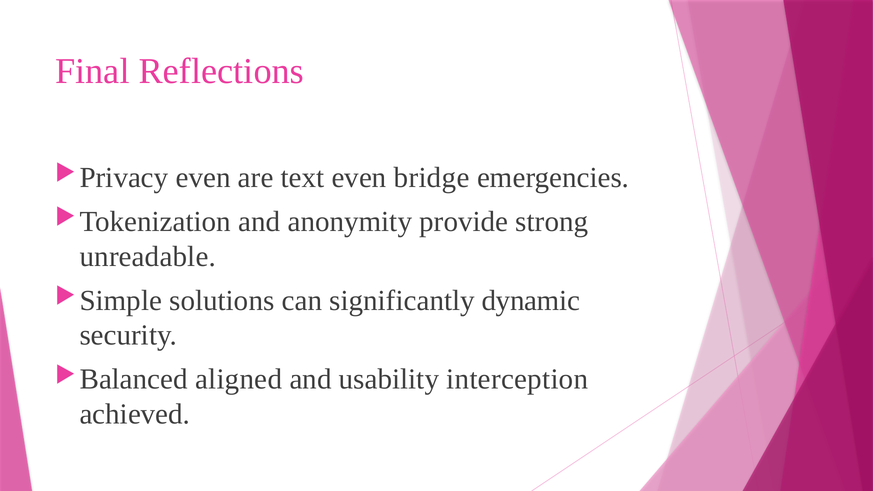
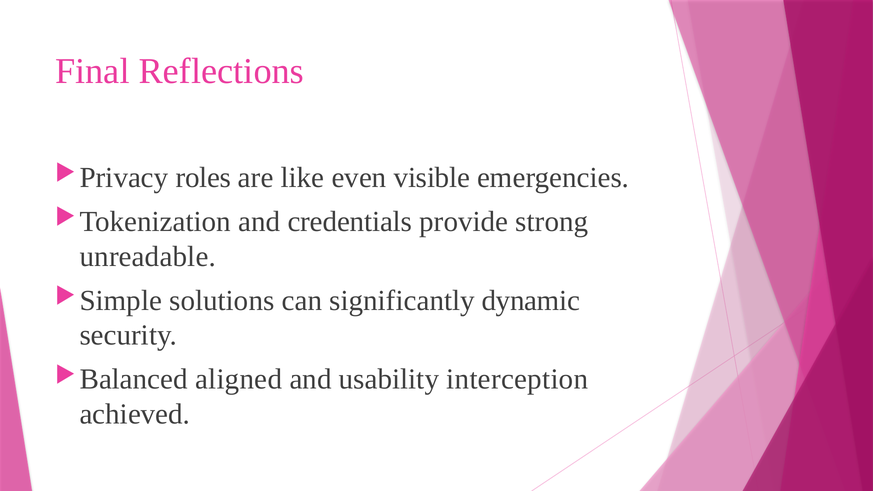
even at (203, 177): even -> roles
text: text -> like
bridge: bridge -> visible
anonymity: anonymity -> credentials
